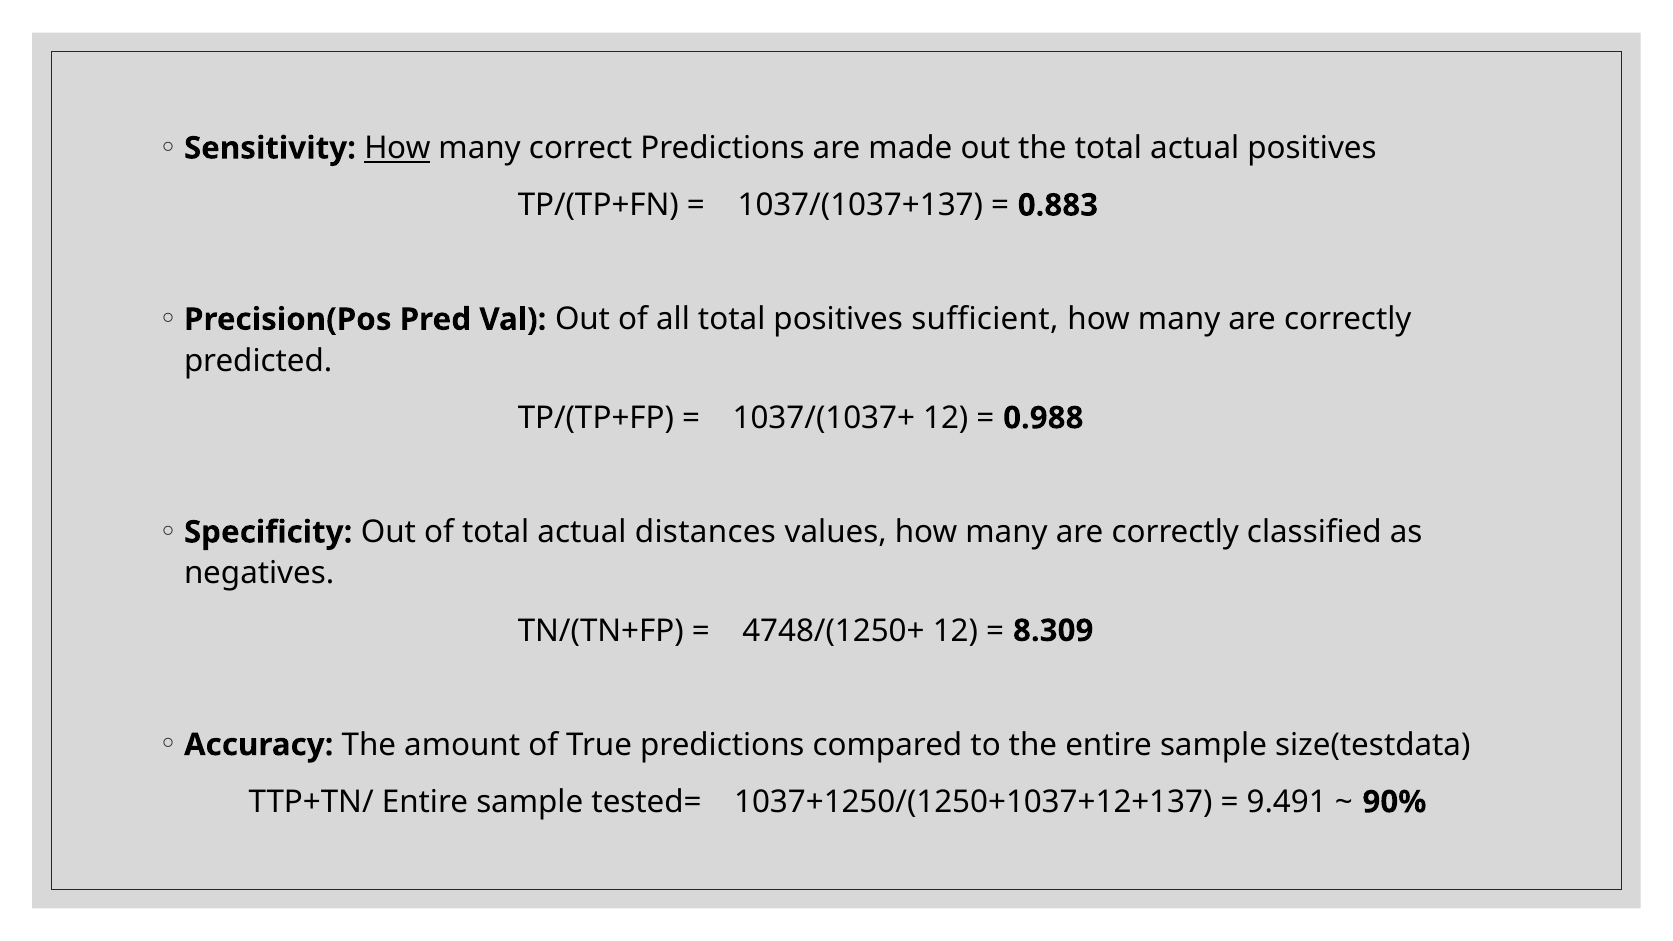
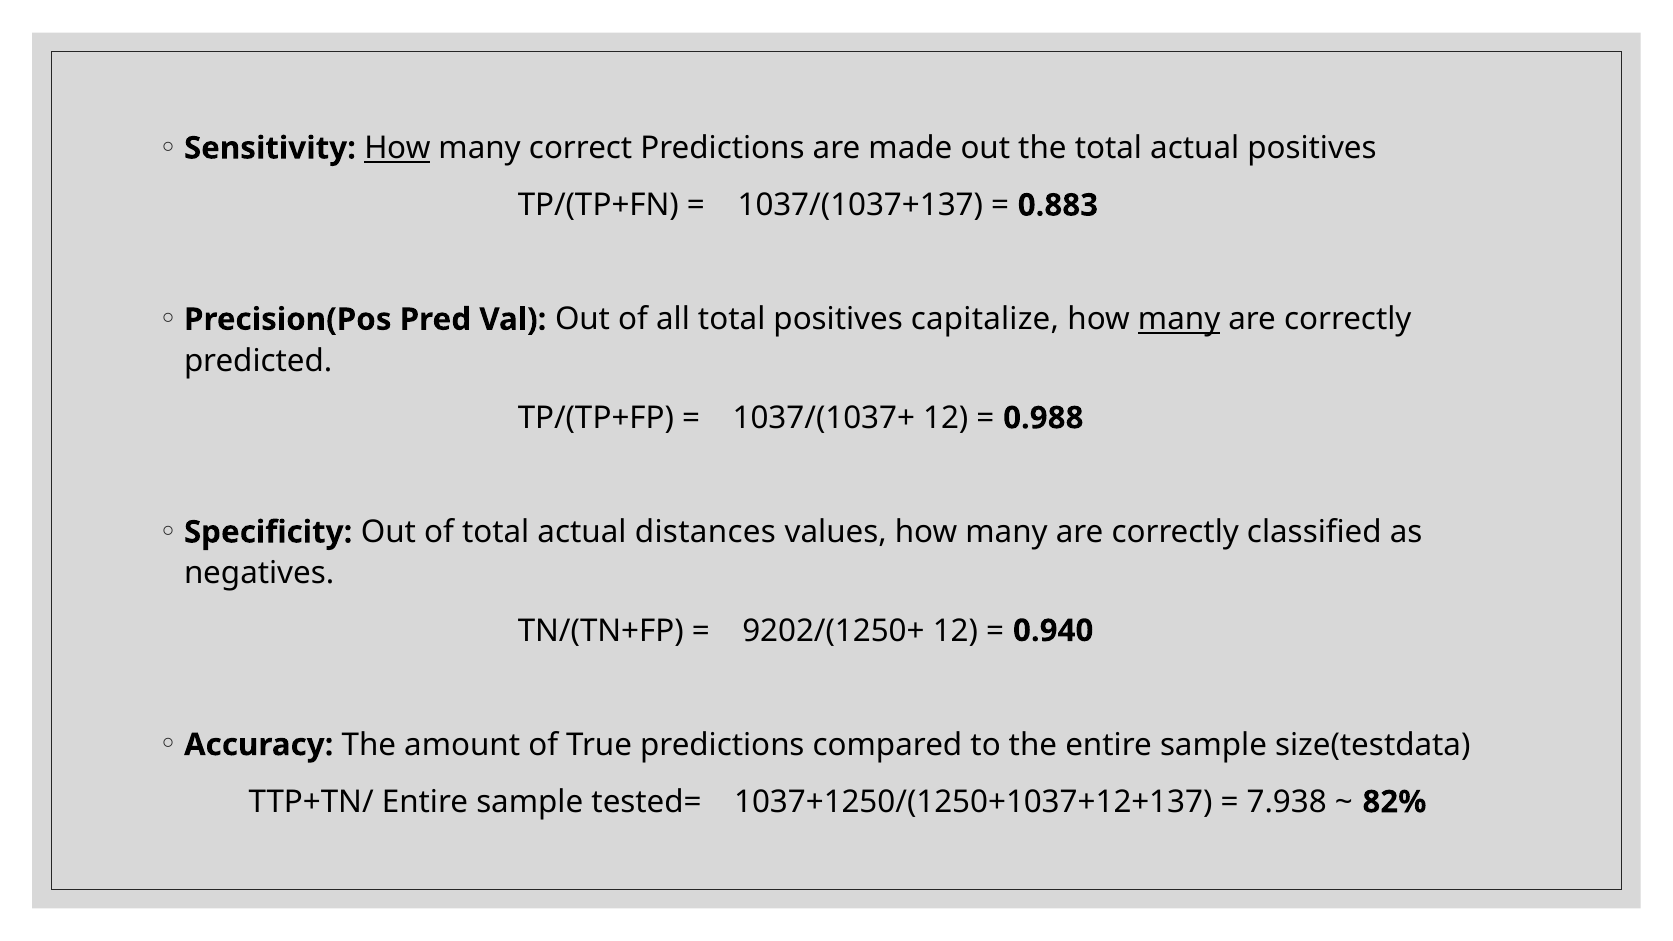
sufficient: sufficient -> capitalize
many at (1179, 319) underline: none -> present
4748/(1250+: 4748/(1250+ -> 9202/(1250+
8.309: 8.309 -> 0.940
9.491: 9.491 -> 7.938
90%: 90% -> 82%
